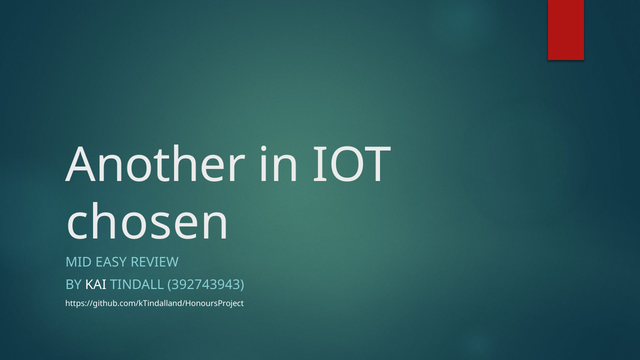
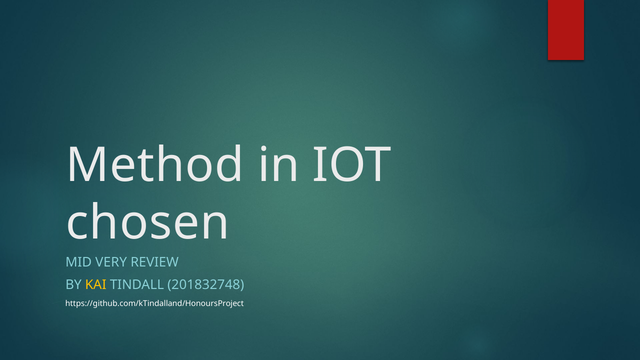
Another: Another -> Method
EASY: EASY -> VERY
KAI colour: white -> yellow
392743943: 392743943 -> 201832748
